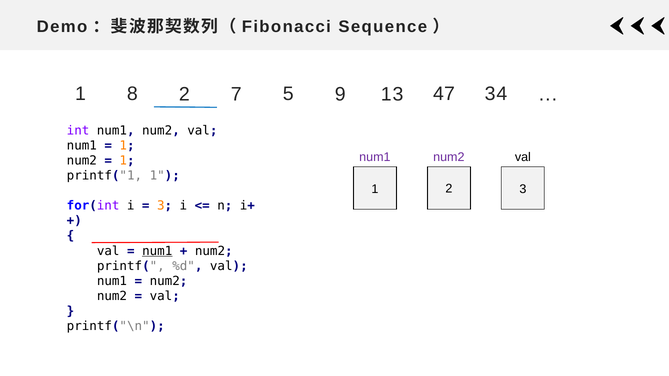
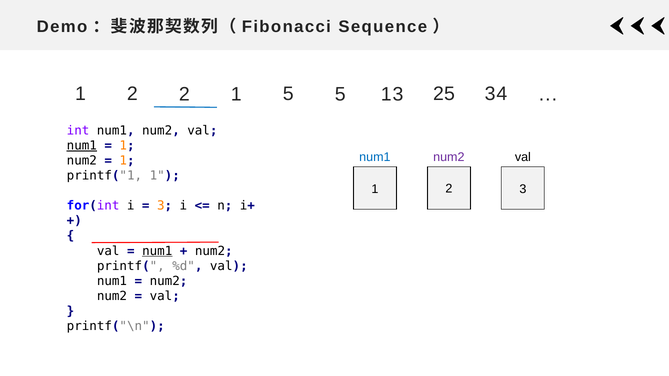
1 8: 8 -> 2
2 7: 7 -> 1
5 9: 9 -> 5
47: 47 -> 25
num1 at (82, 146) underline: none -> present
num1 at (375, 157) colour: purple -> blue
